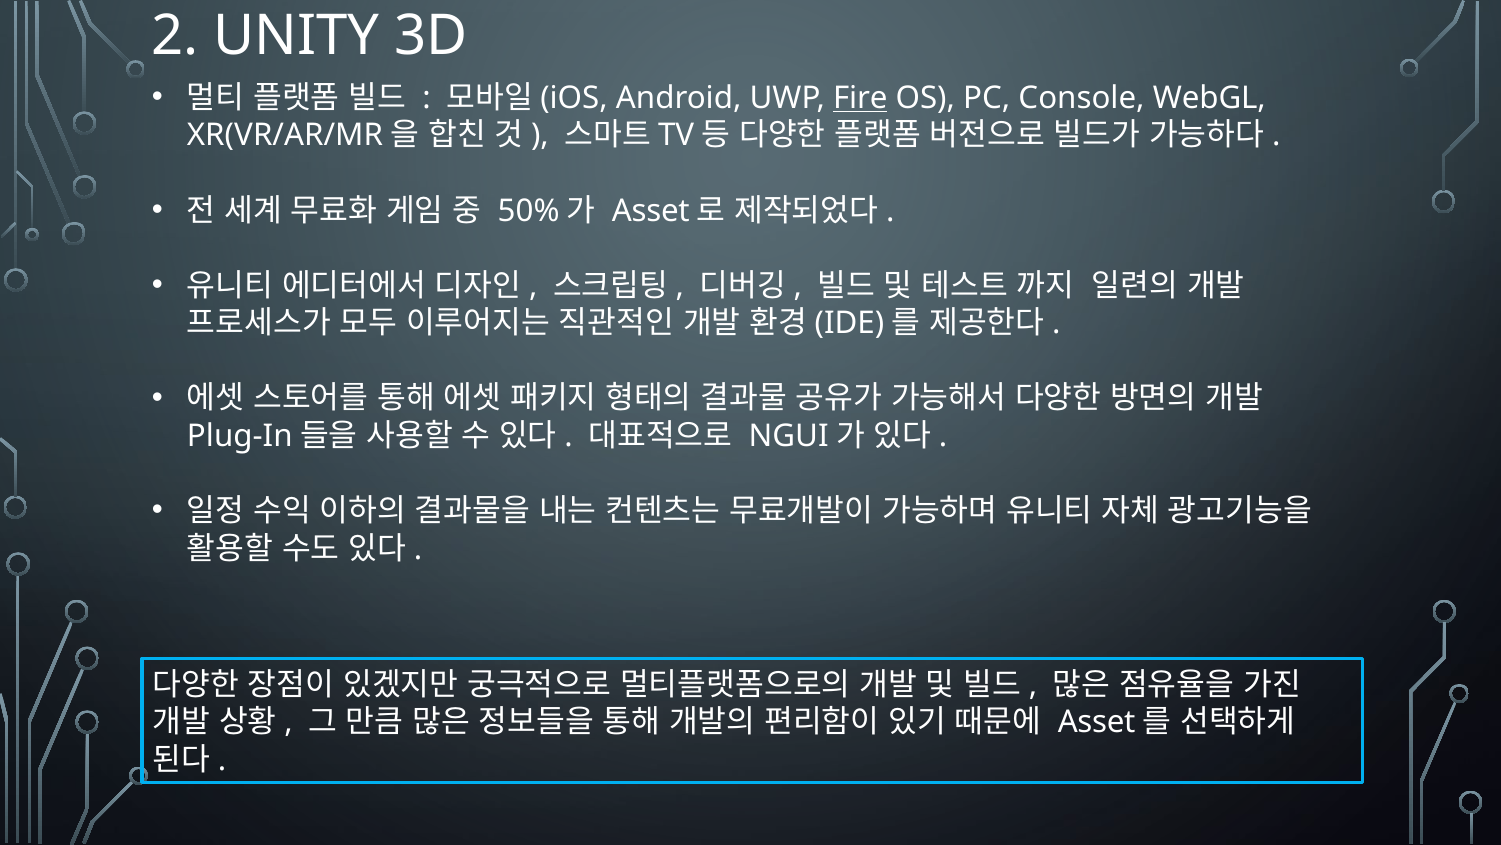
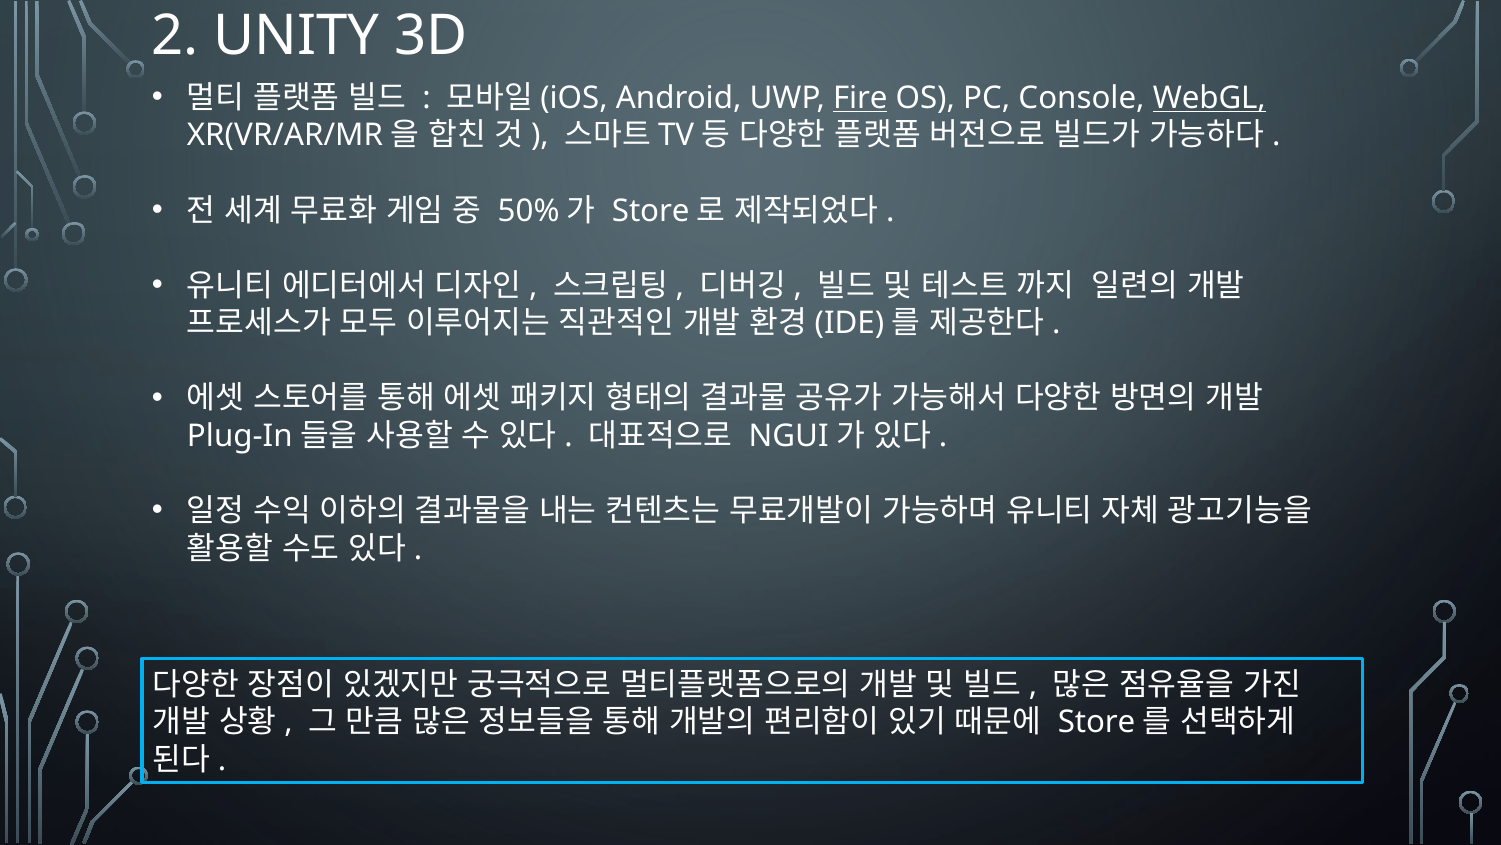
WebGL underline: none -> present
Asset at (651, 211): Asset -> Store
Asset at (1097, 722): Asset -> Store
